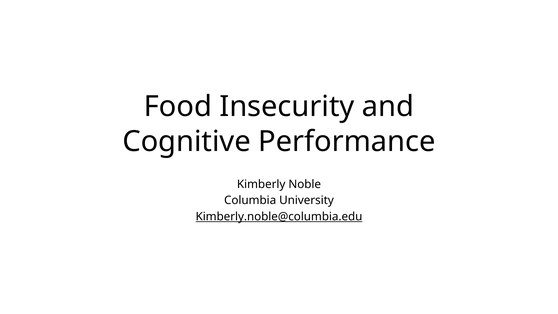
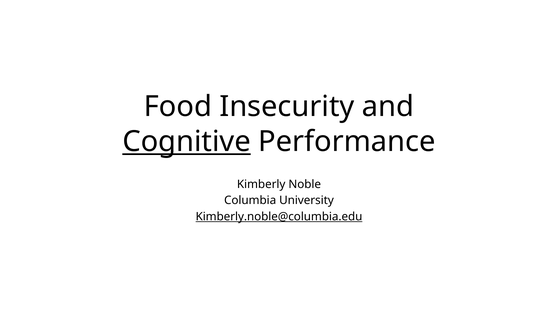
Cognitive underline: none -> present
